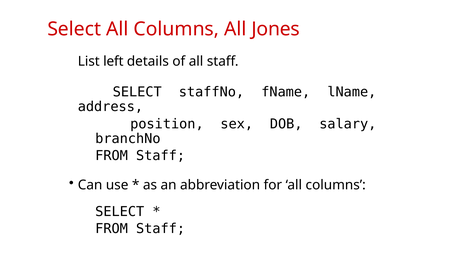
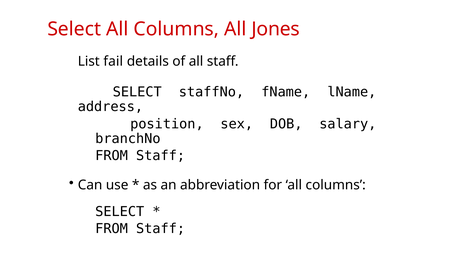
left: left -> fail
